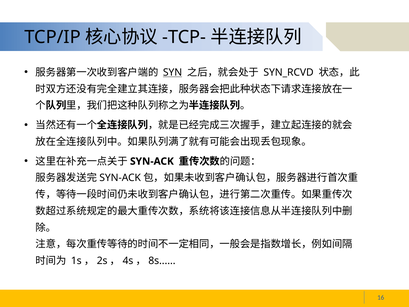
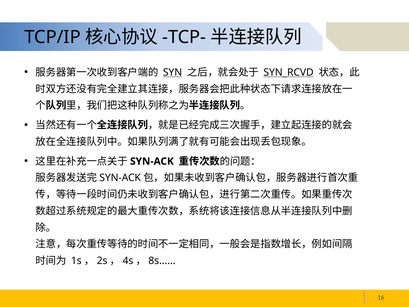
SYN_RCVD underline: none -> present
